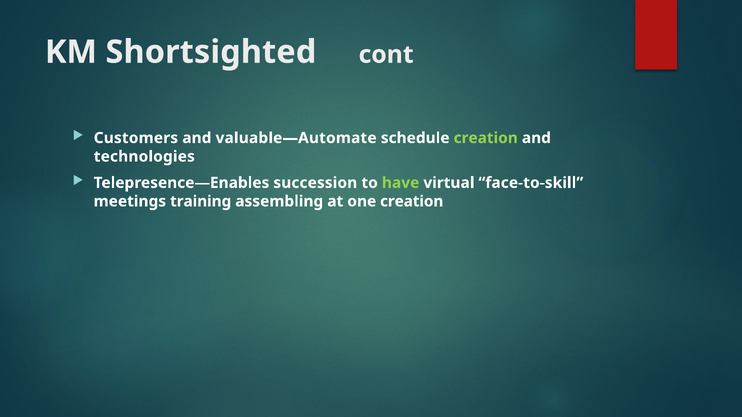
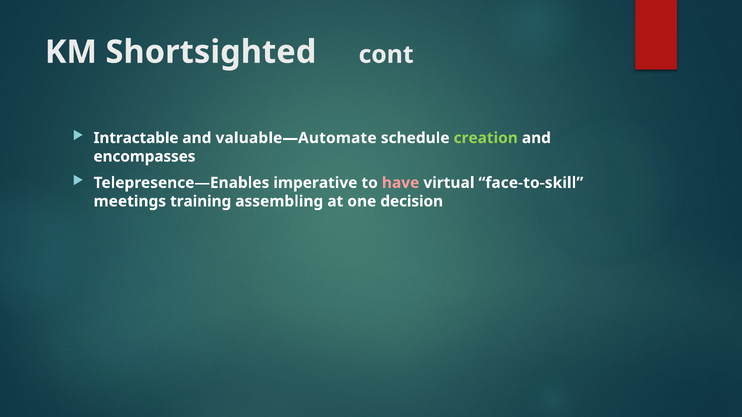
Customers: Customers -> Intractable
technologies: technologies -> encompasses
succession: succession -> imperative
have colour: light green -> pink
one creation: creation -> decision
